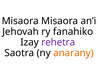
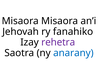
anarany colour: orange -> blue
